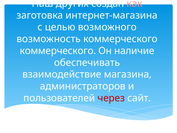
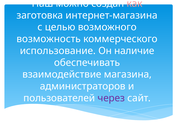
других: других -> можно
коммерческого at (58, 51): коммерческого -> использование
через colour: red -> purple
